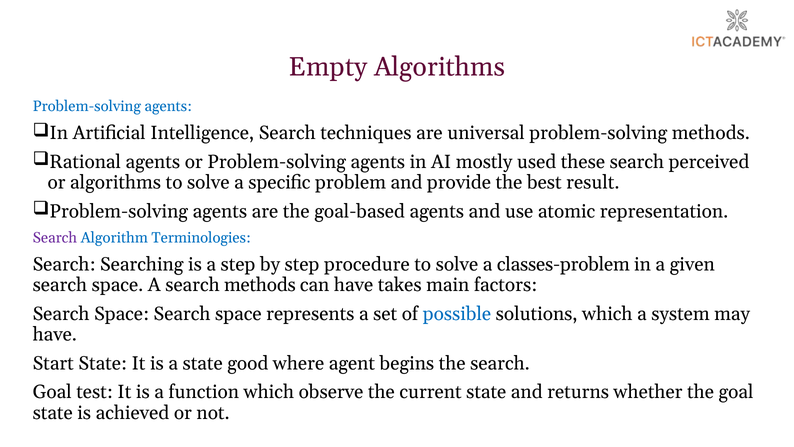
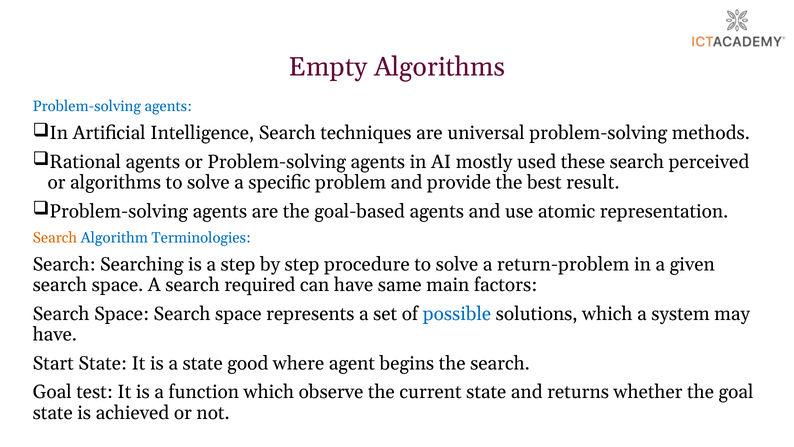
Search at (55, 238) colour: purple -> orange
classes-problem: classes-problem -> return-problem
search methods: methods -> required
takes: takes -> same
